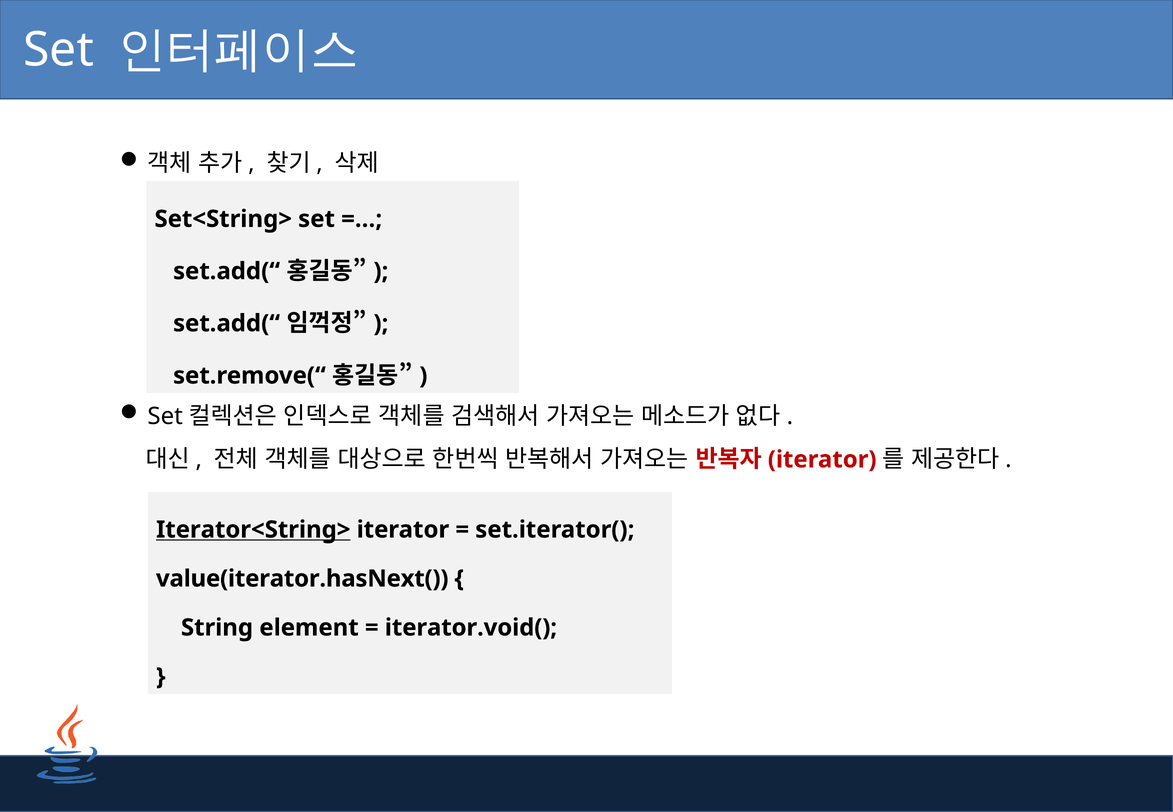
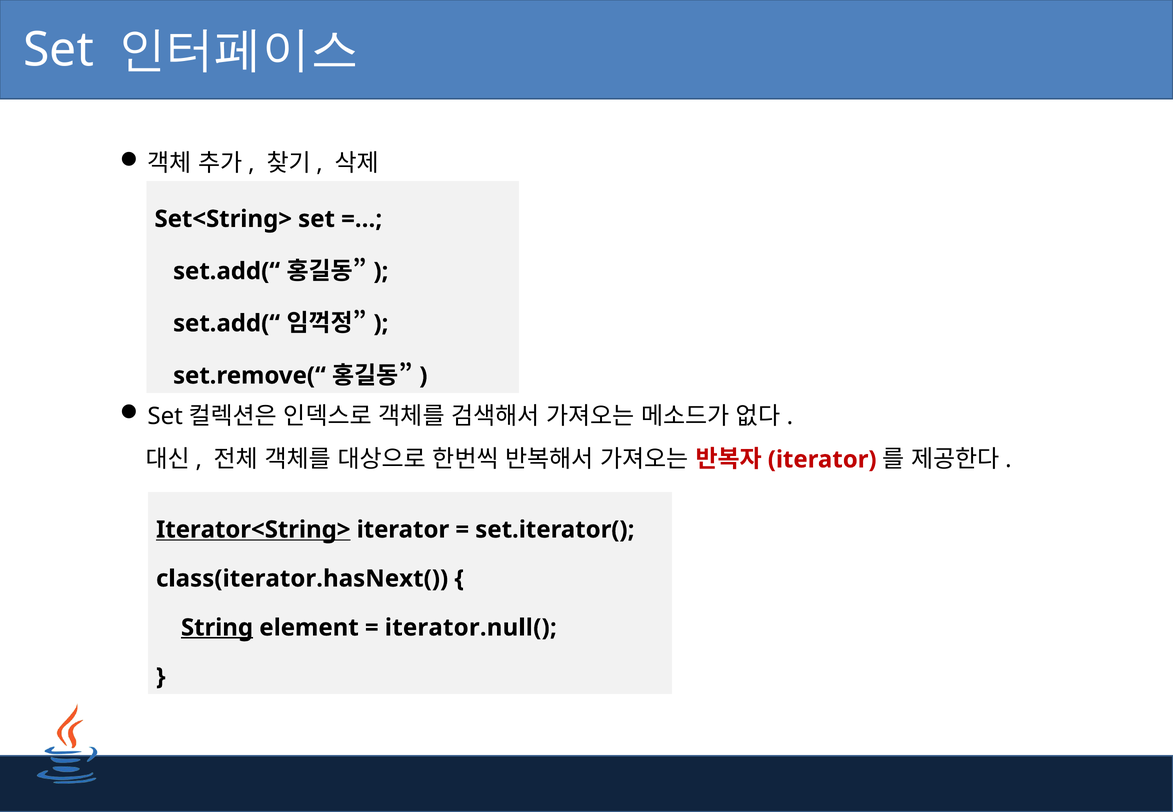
value(iterator.hasNext(: value(iterator.hasNext( -> class(iterator.hasNext(
String underline: none -> present
iterator.void(: iterator.void( -> iterator.null(
